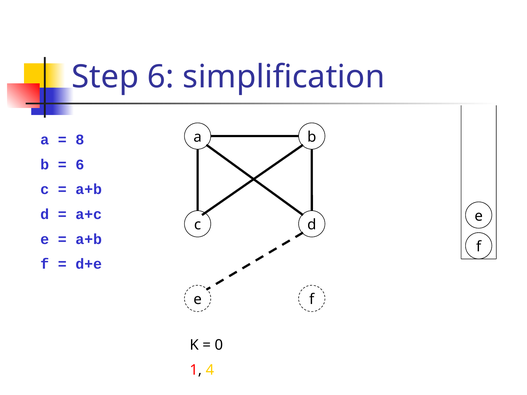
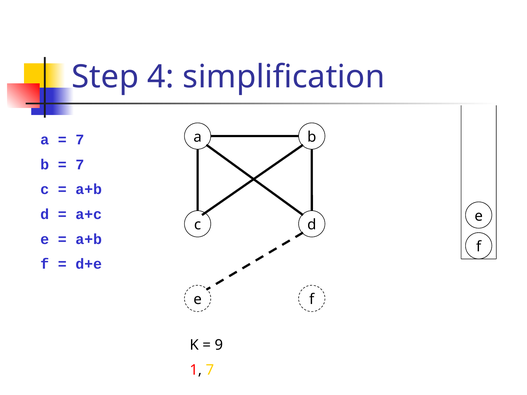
Step 6: 6 -> 4
8 at (80, 140): 8 -> 7
6 at (80, 165): 6 -> 7
0: 0 -> 9
1 4: 4 -> 7
